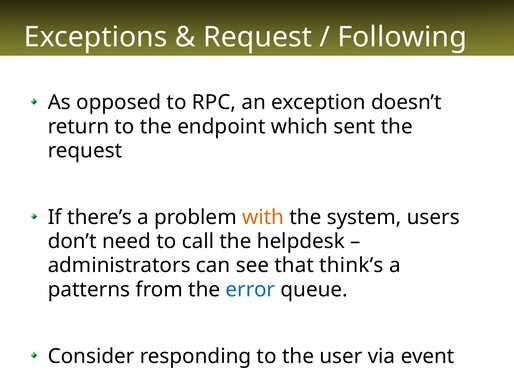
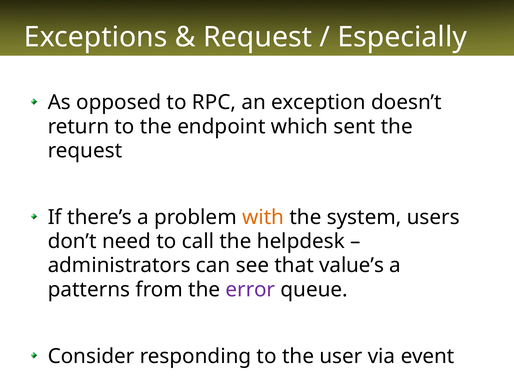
Following: Following -> Especially
think’s: think’s -> value’s
error colour: blue -> purple
